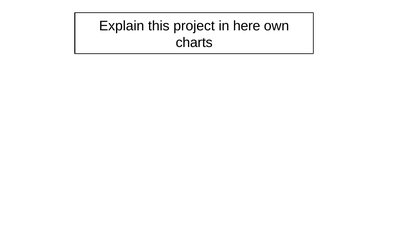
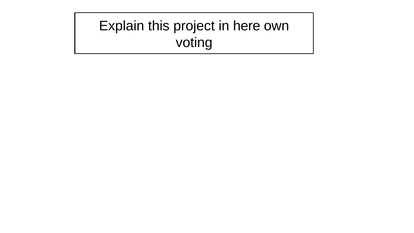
charts: charts -> voting
